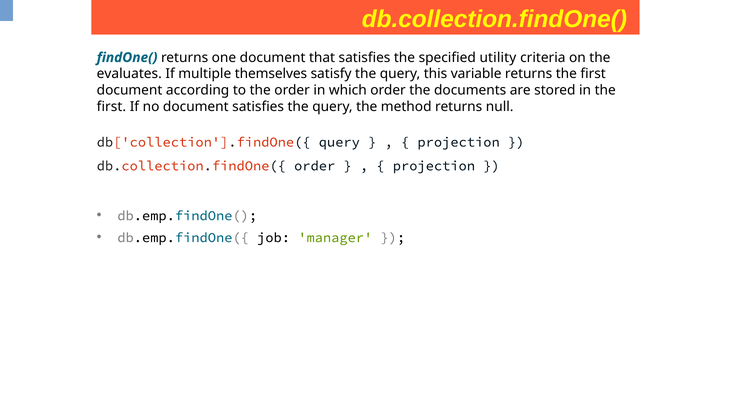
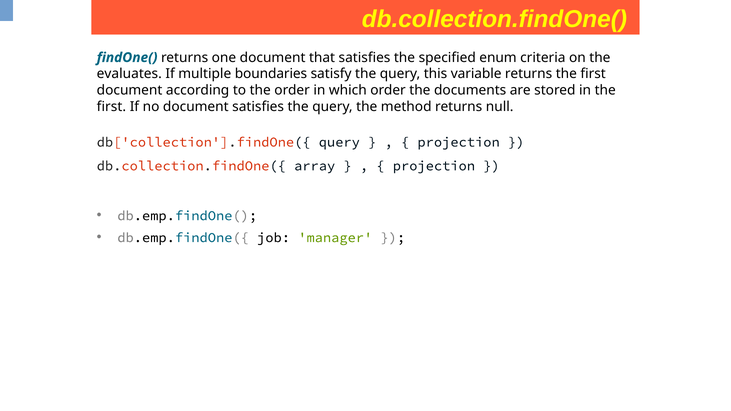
utility: utility -> enum
themselves: themselves -> boundaries
db.collection.findOne({ order: order -> array
